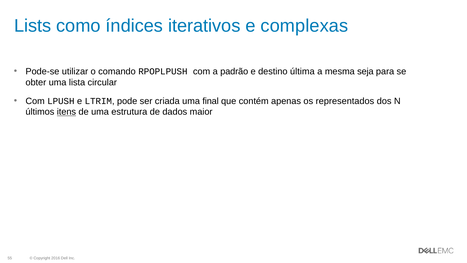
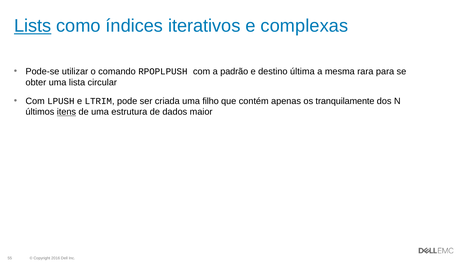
Lists underline: none -> present
seja: seja -> rara
final: final -> filho
representados: representados -> tranquilamente
